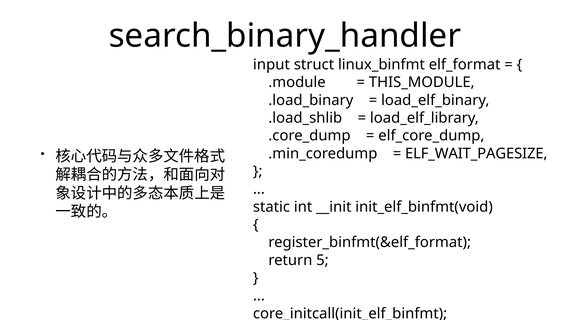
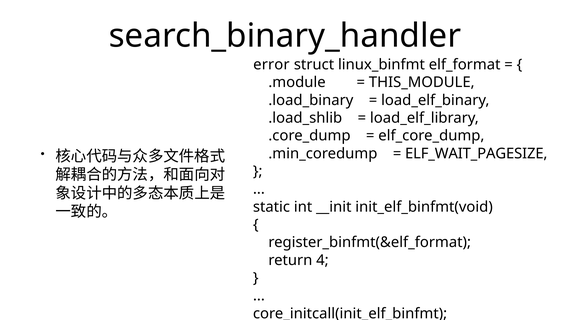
input: input -> error
5: 5 -> 4
